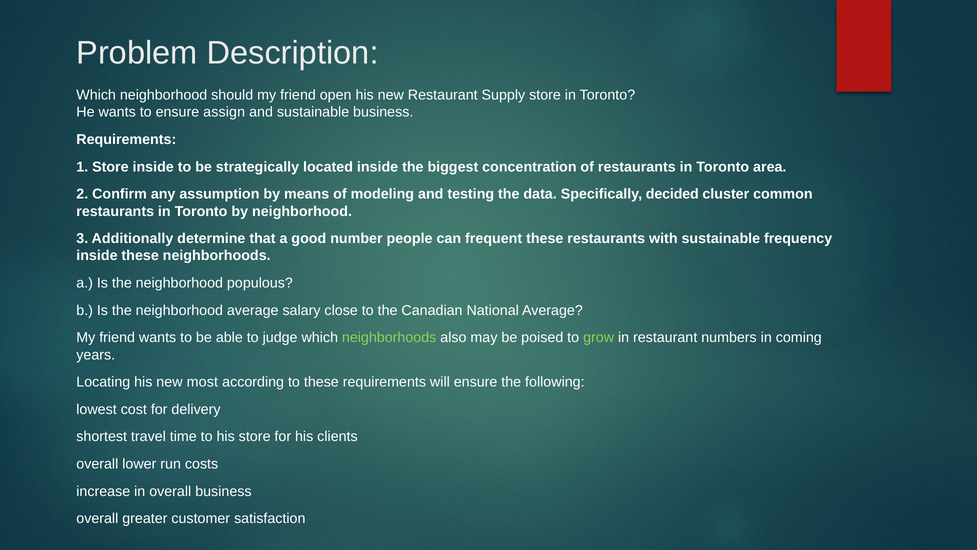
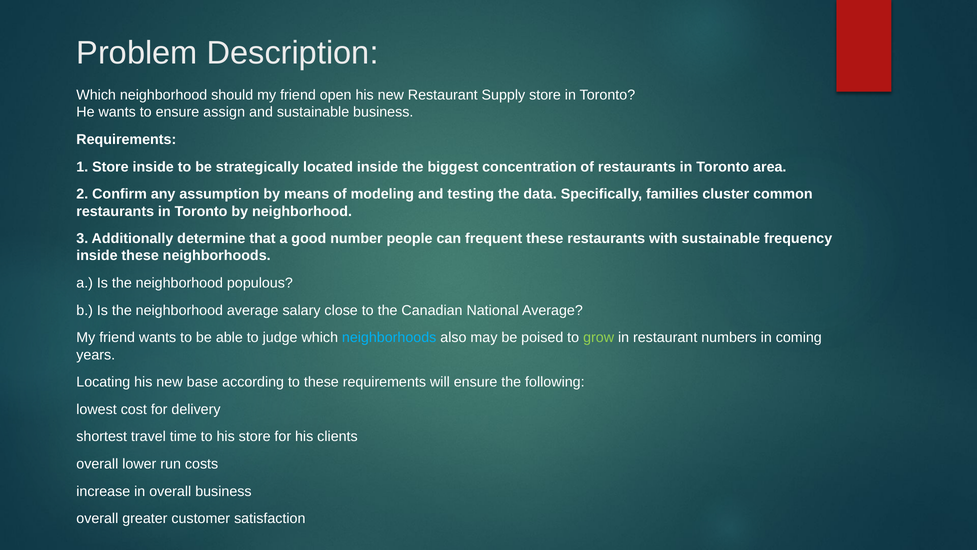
decided: decided -> families
neighborhoods at (389, 337) colour: light green -> light blue
most: most -> base
